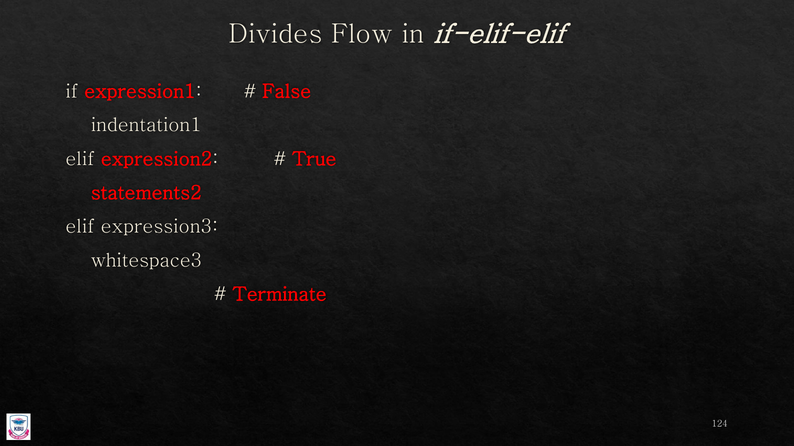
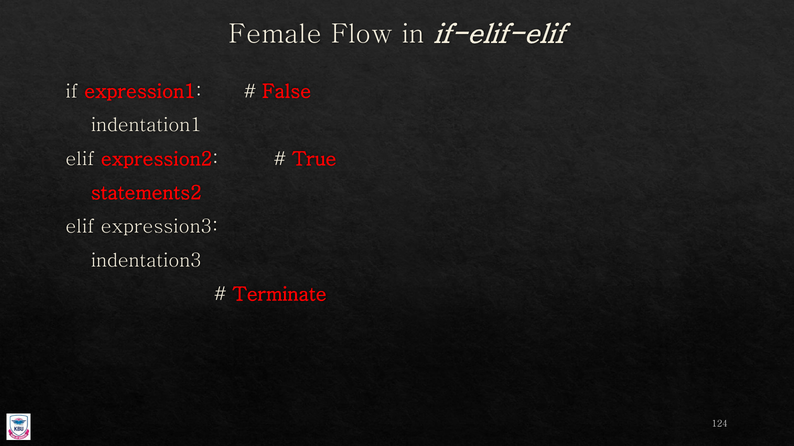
Divides: Divides -> Female
whitespace3: whitespace3 -> indentation3
